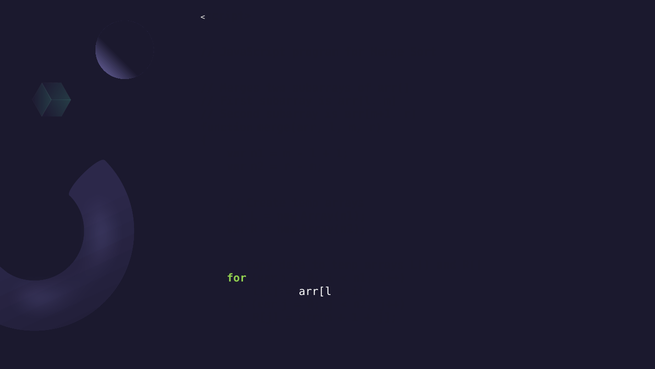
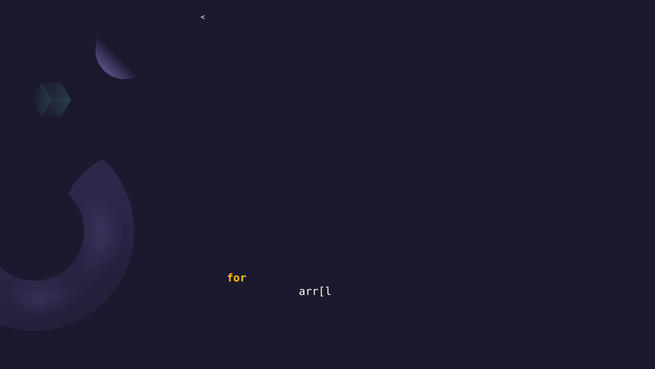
for at (237, 278) colour: light green -> yellow
